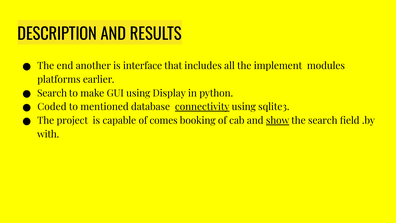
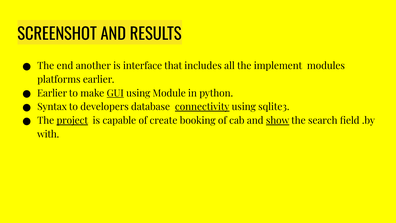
DESCRIPTION: DESCRIPTION -> SCREENSHOT
Search at (52, 93): Search -> Earlier
GUI underline: none -> present
Display: Display -> Module
Coded: Coded -> Syntax
mentioned: mentioned -> developers
project underline: none -> present
comes: comes -> create
